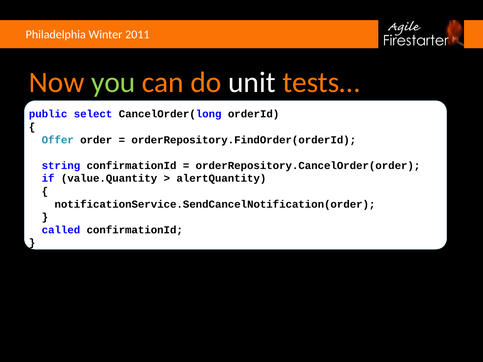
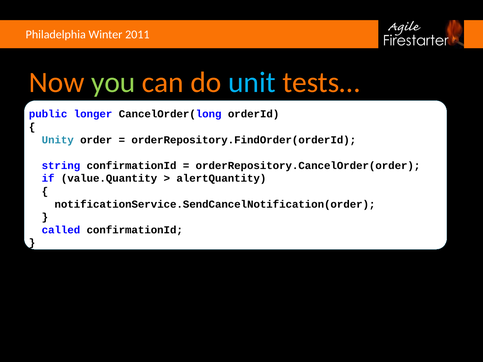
unit colour: white -> light blue
select: select -> longer
Offer: Offer -> Unity
